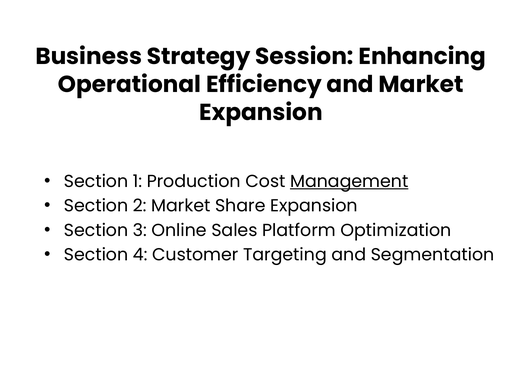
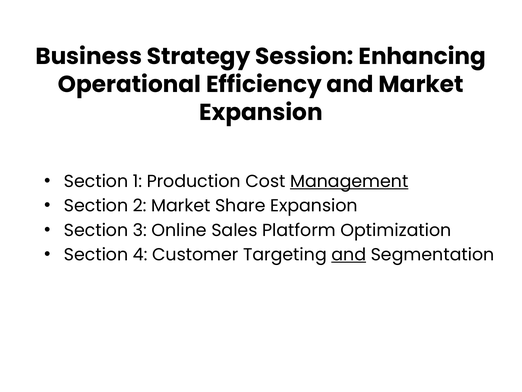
and at (349, 254) underline: none -> present
